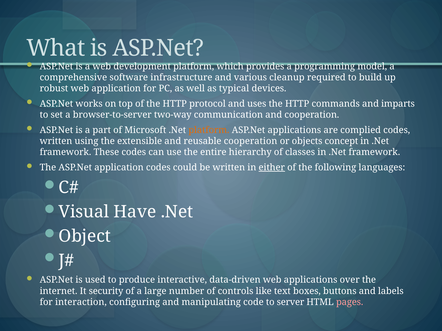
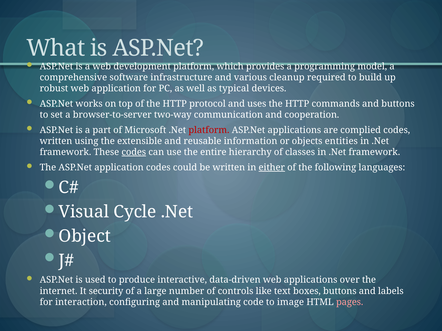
and imparts: imparts -> buttons
platform at (209, 130) colour: orange -> red
reusable cooperation: cooperation -> information
concept: concept -> entities
codes at (134, 152) underline: none -> present
Have: Have -> Cycle
server: server -> image
